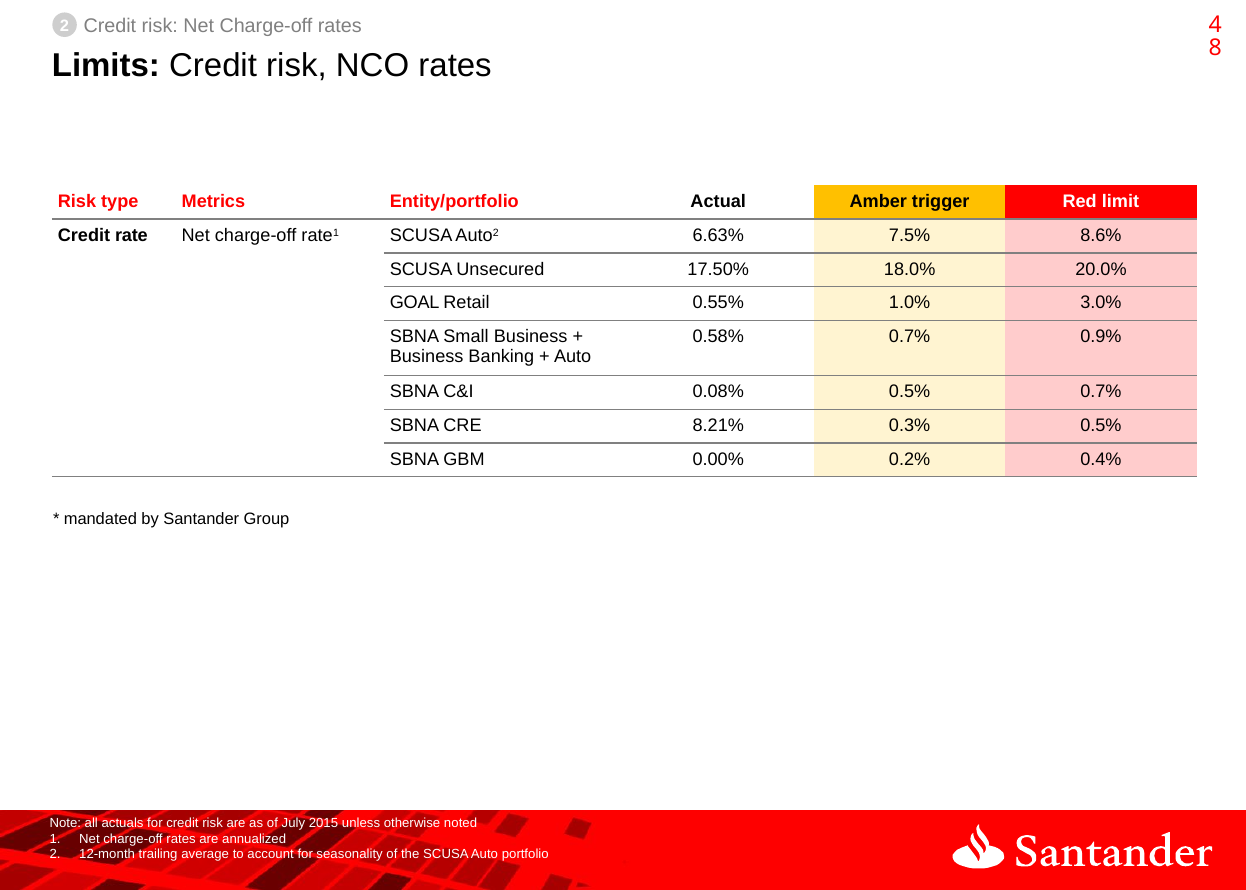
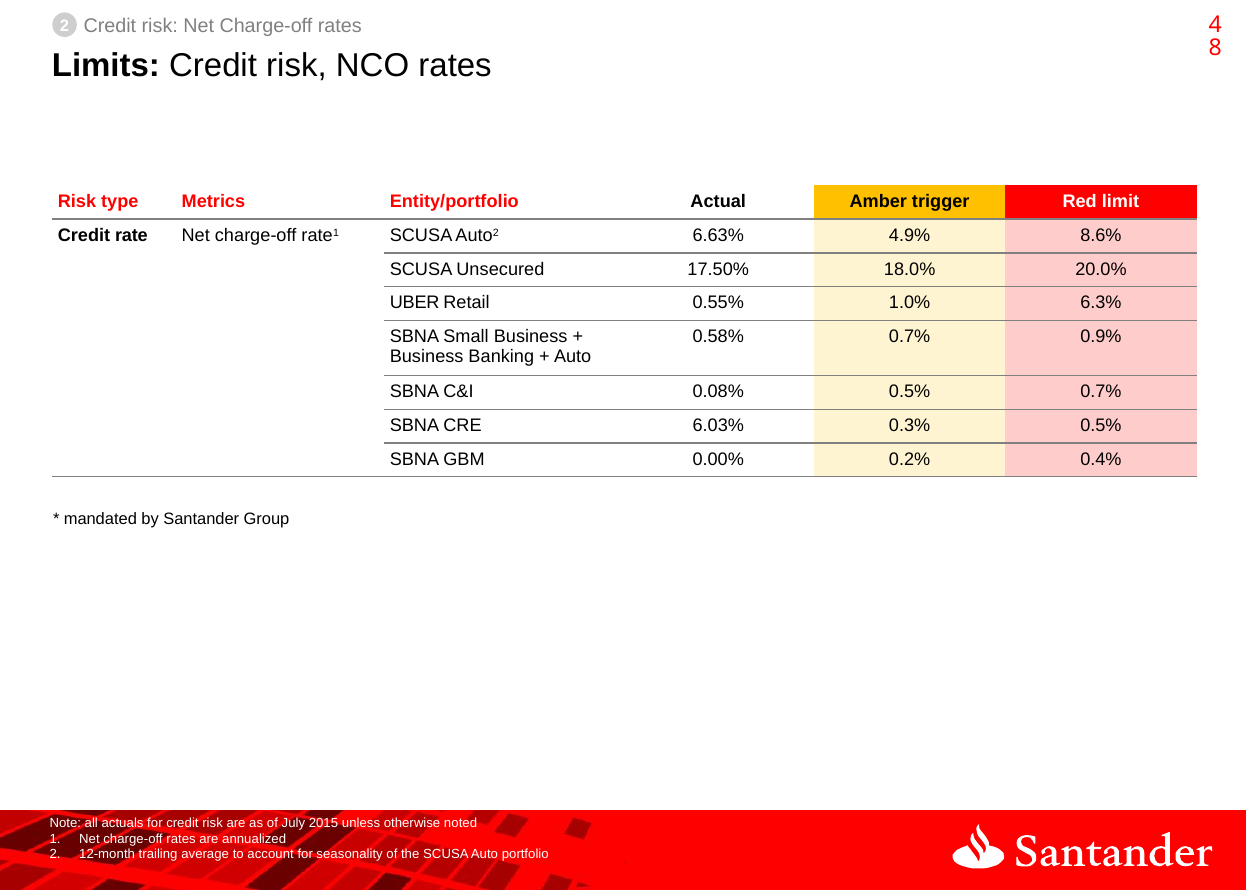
7.5%: 7.5% -> 4.9%
GOAL: GOAL -> UBER
3.0%: 3.0% -> 6.3%
8.21%: 8.21% -> 6.03%
